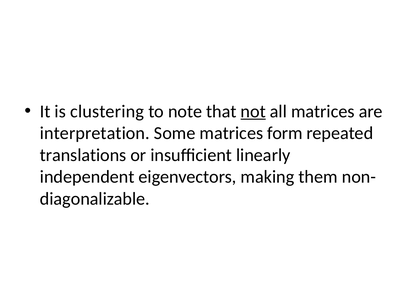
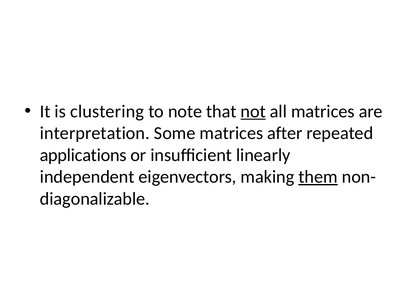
form: form -> after
translations: translations -> applications
them underline: none -> present
